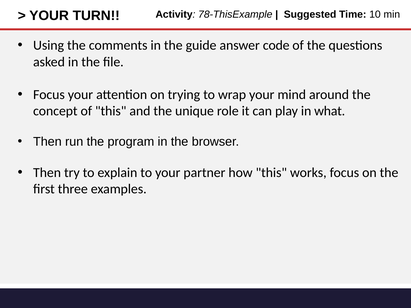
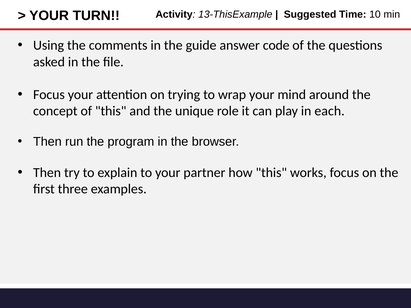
78-ThisExample: 78-ThisExample -> 13-ThisExample
what: what -> each
